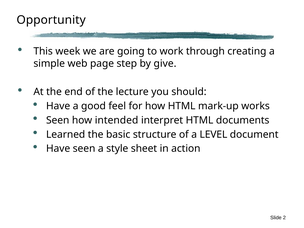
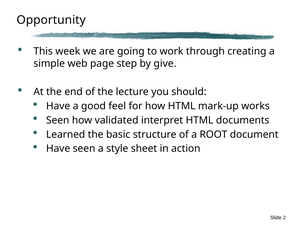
intended: intended -> validated
LEVEL: LEVEL -> ROOT
